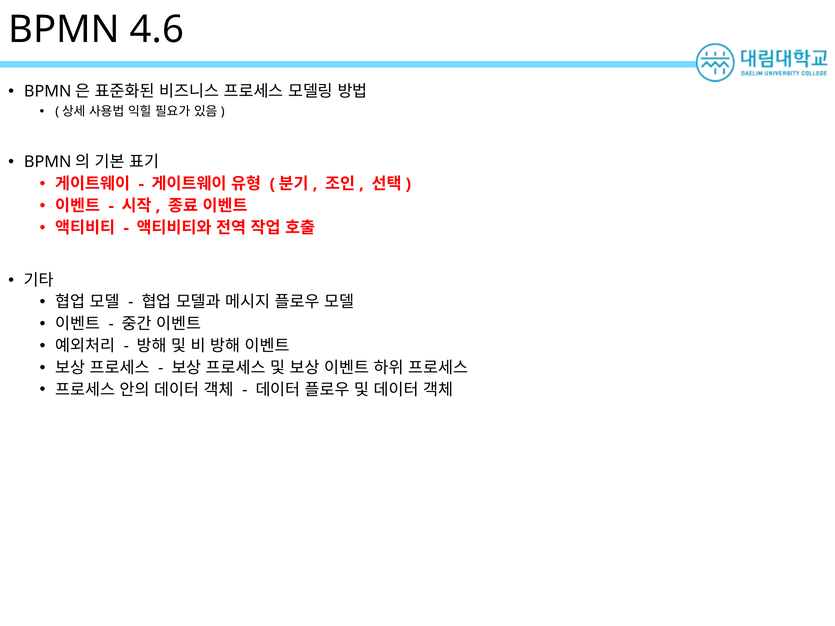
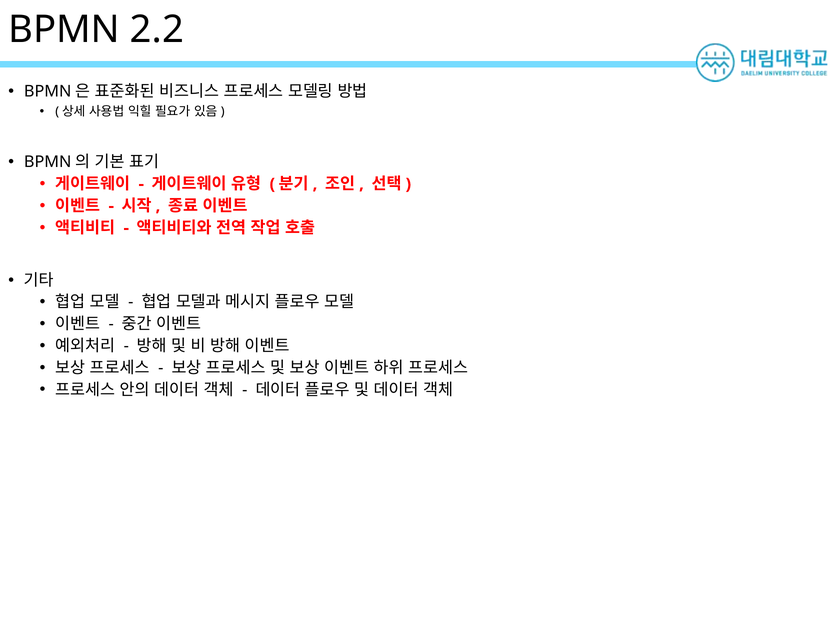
4.6: 4.6 -> 2.2
